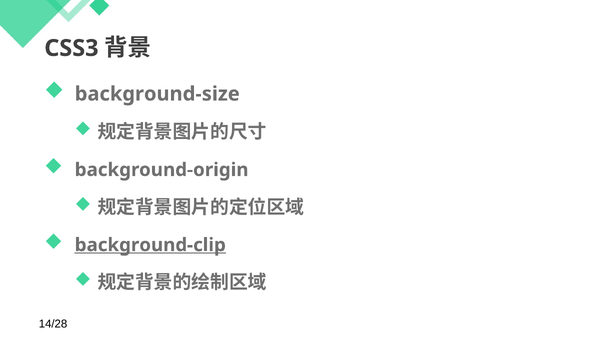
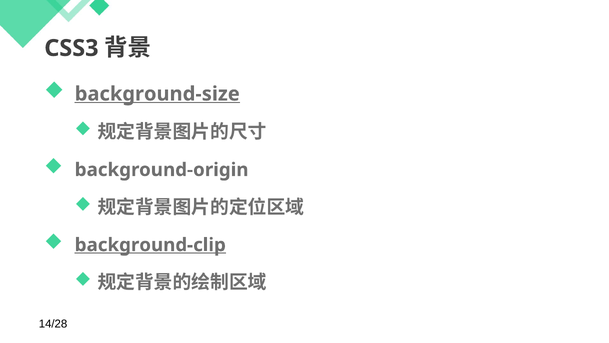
background-size underline: none -> present
